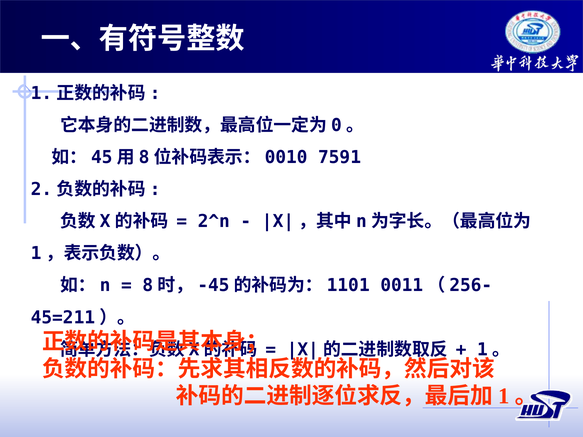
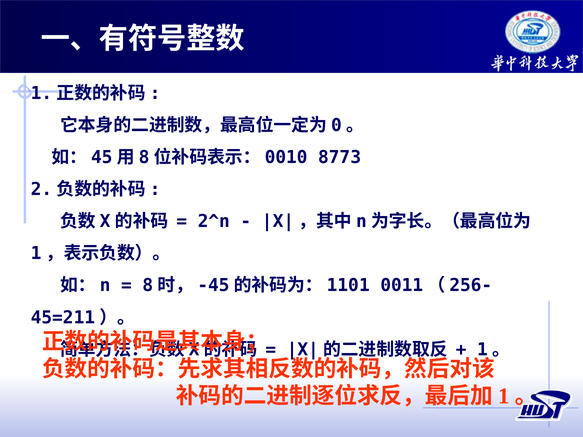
7591: 7591 -> 8773
